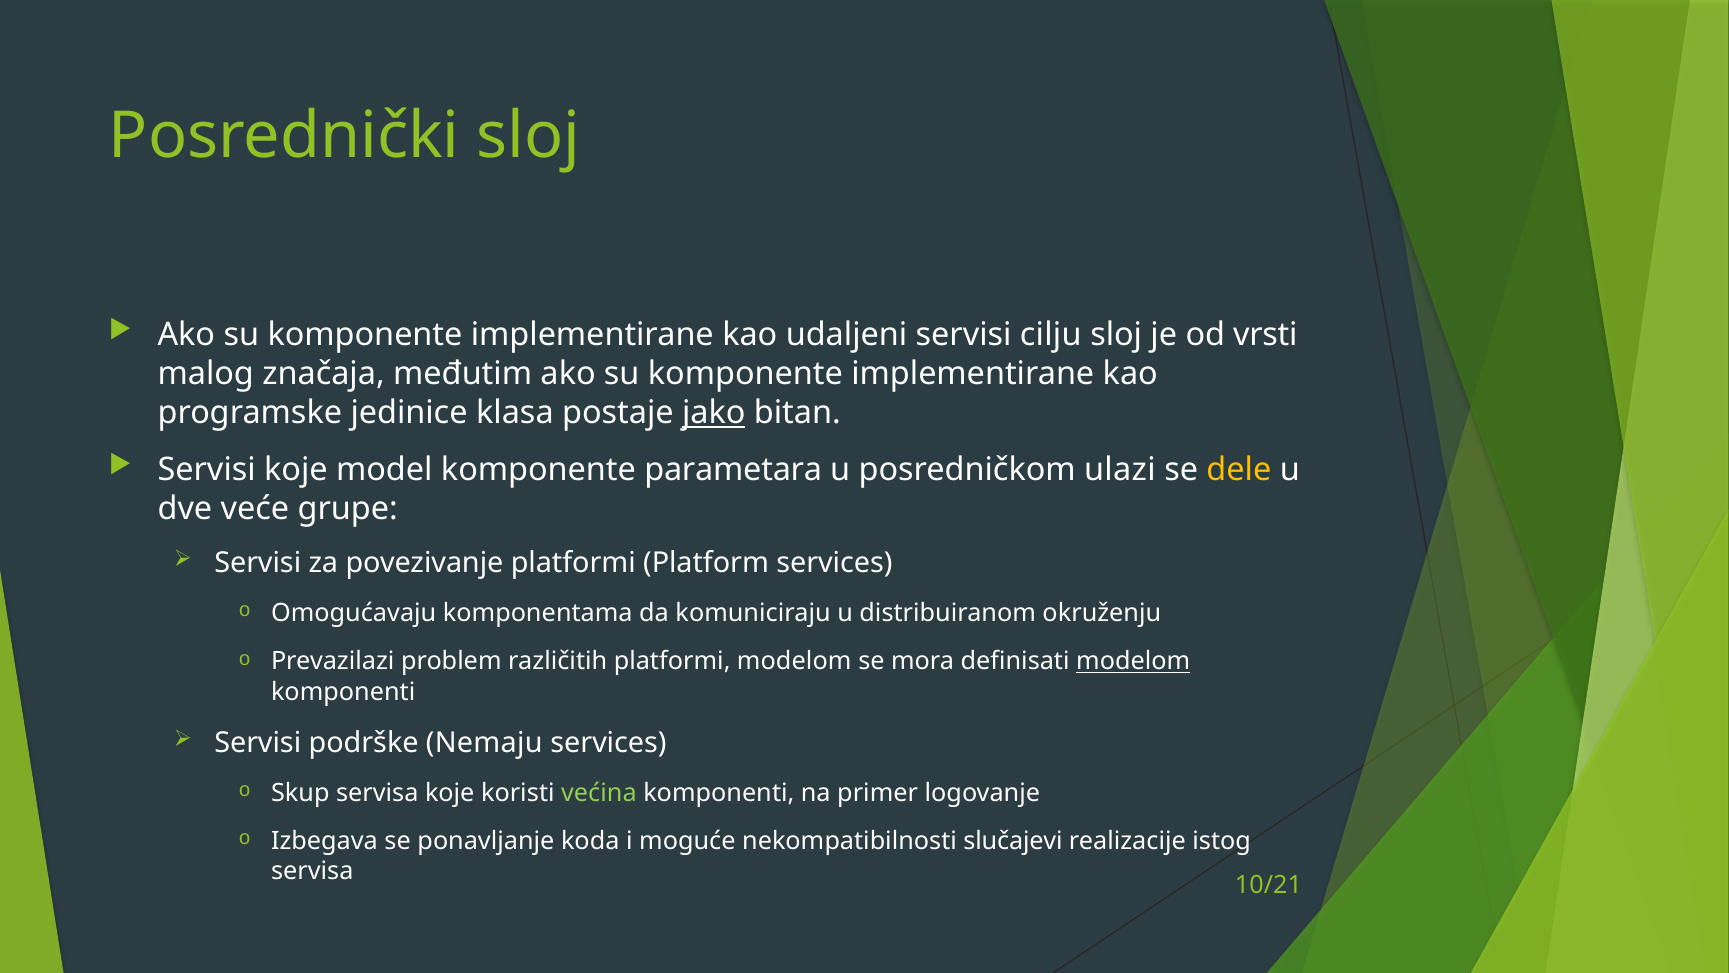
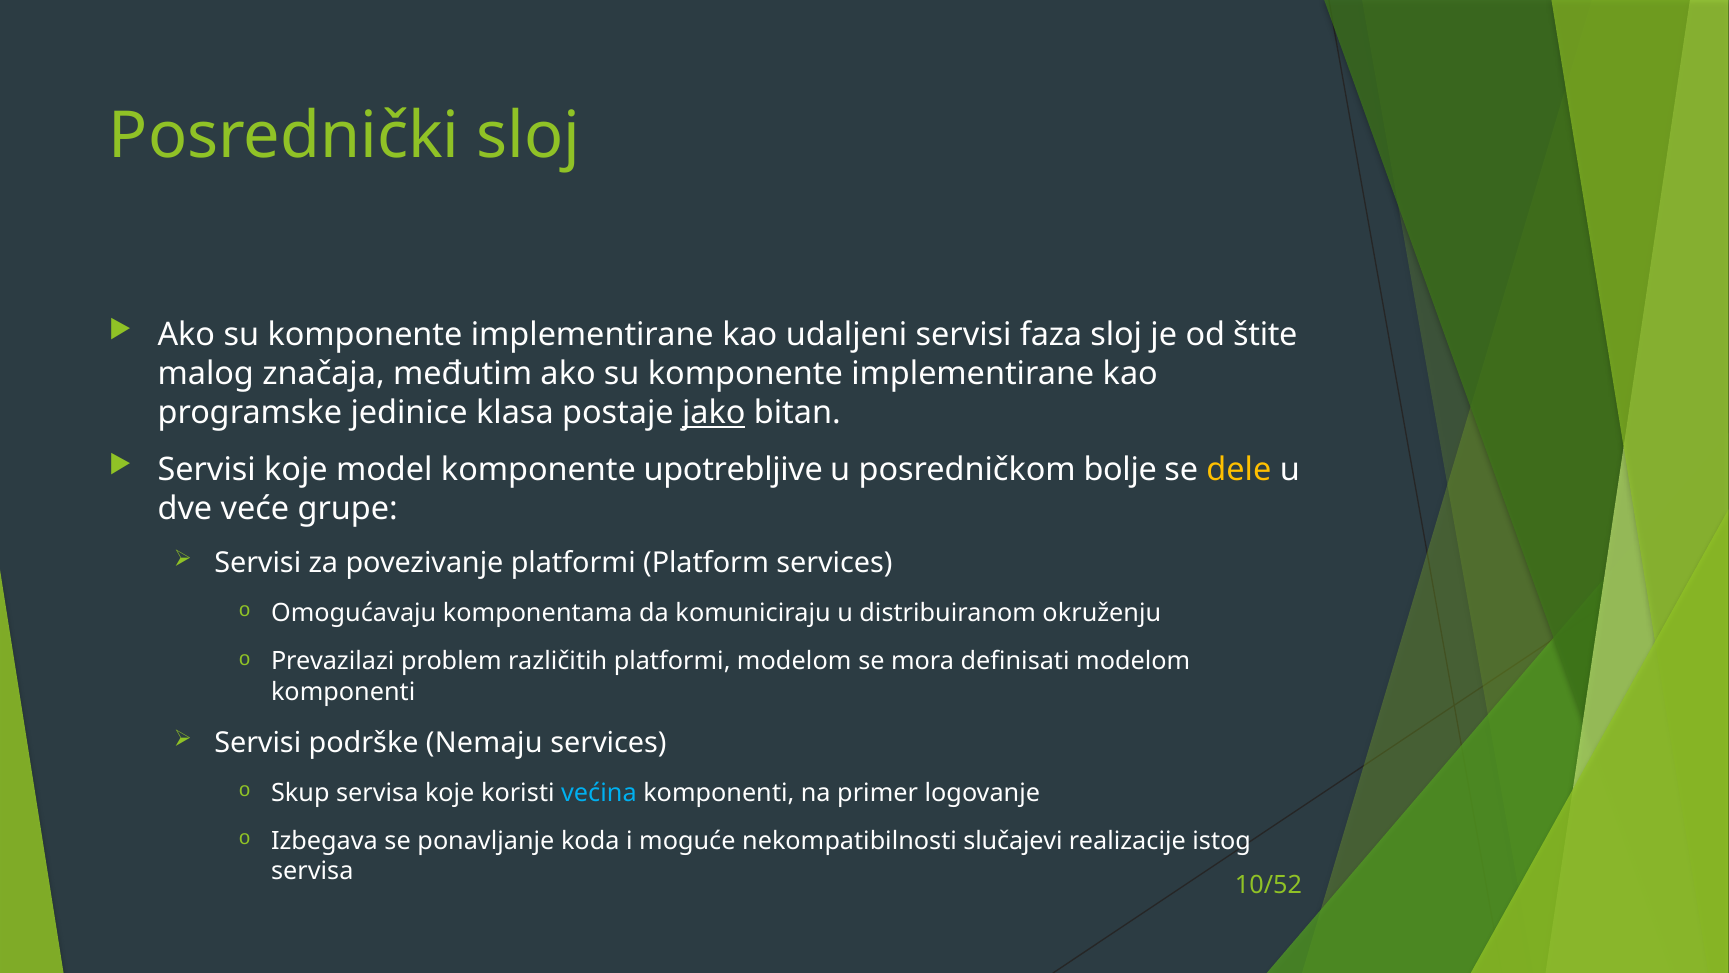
cilju: cilju -> faza
vrsti: vrsti -> štite
parametara: parametara -> upotrebljive
ulazi: ulazi -> bolje
modelom at (1133, 661) underline: present -> none
većina colour: light green -> light blue
10/21: 10/21 -> 10/52
